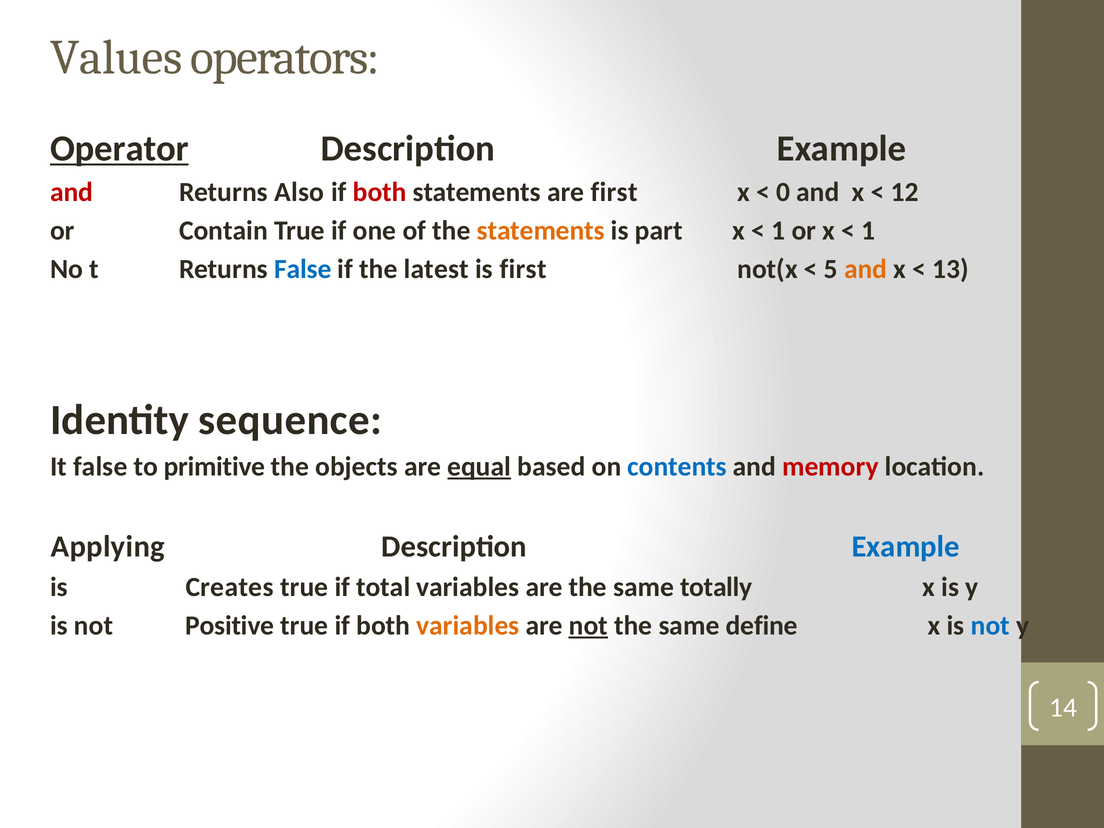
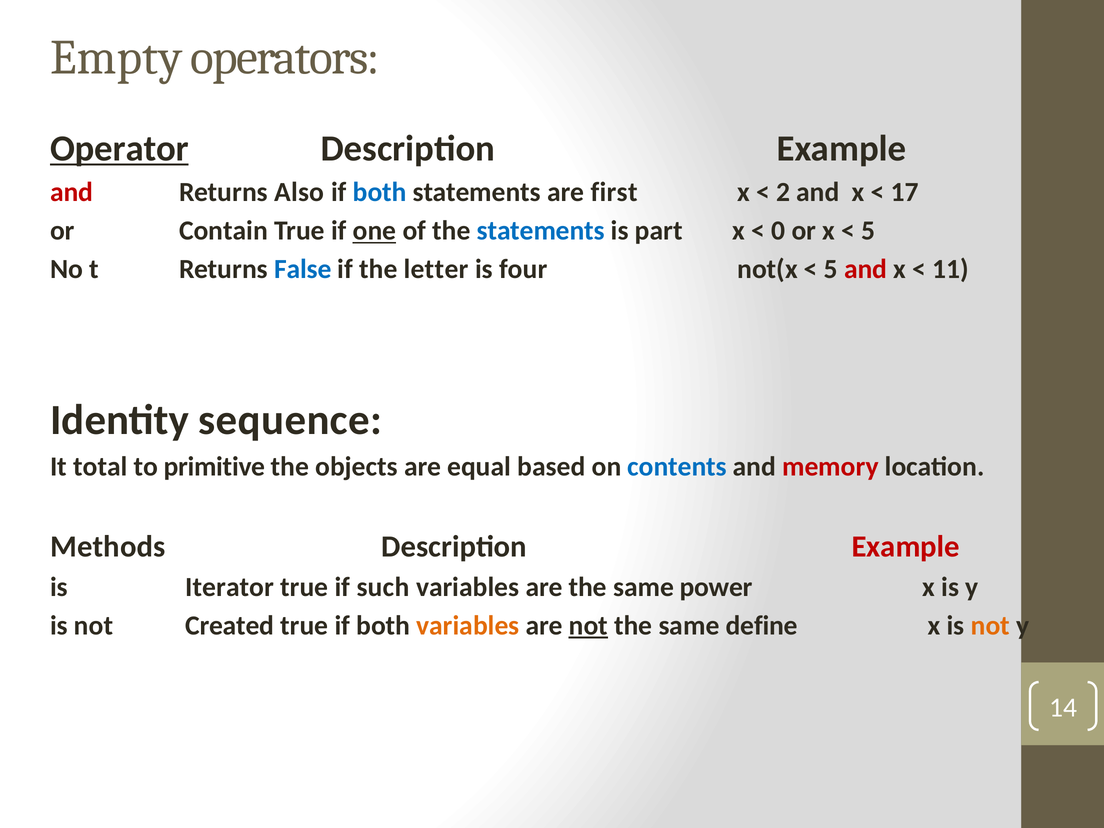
Values: Values -> Empty
both at (380, 192) colour: red -> blue
0: 0 -> 2
12: 12 -> 17
one underline: none -> present
statements at (541, 231) colour: orange -> blue
1 at (778, 231): 1 -> 0
1 at (868, 231): 1 -> 5
latest: latest -> letter
is first: first -> four
and at (866, 269) colour: orange -> red
13: 13 -> 11
It false: false -> total
equal underline: present -> none
Applying: Applying -> Methods
Example at (906, 547) colour: blue -> red
Creates: Creates -> Iterator
total: total -> such
totally: totally -> power
Positive: Positive -> Created
not at (990, 626) colour: blue -> orange
